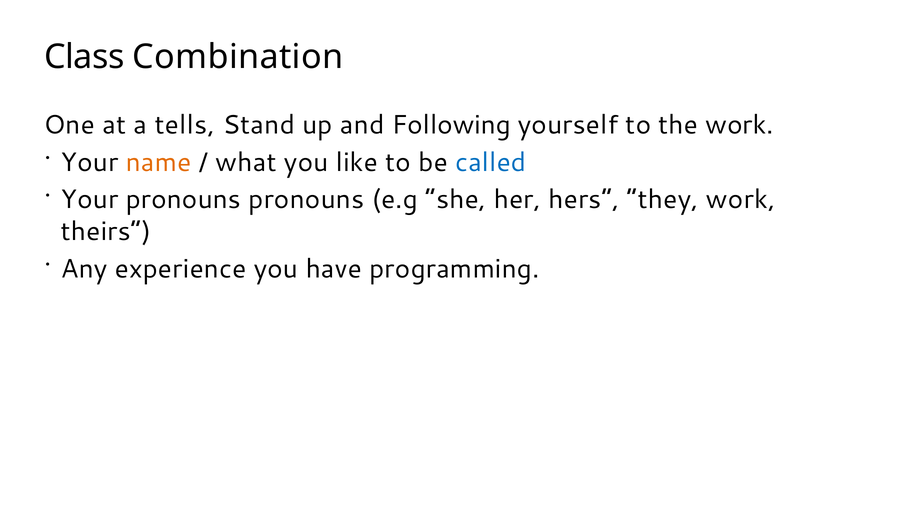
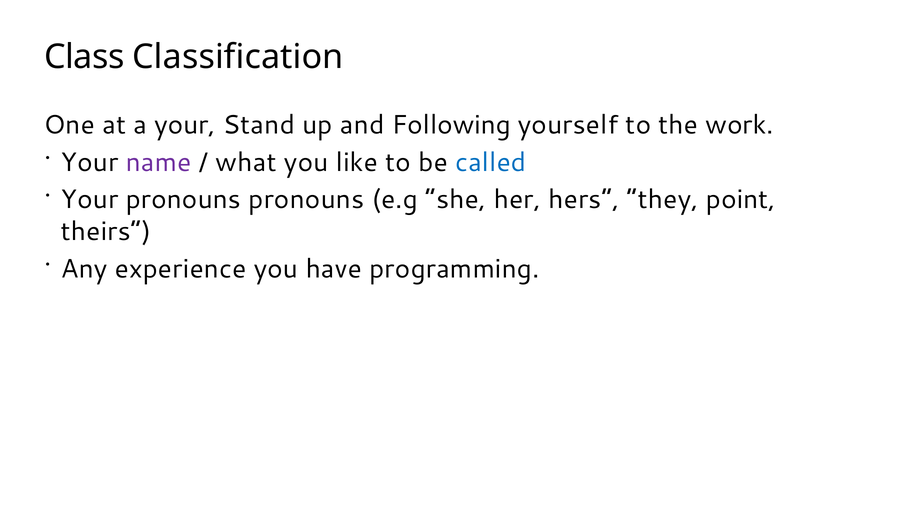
Combination: Combination -> Classification
a tells: tells -> your
name colour: orange -> purple
they work: work -> point
